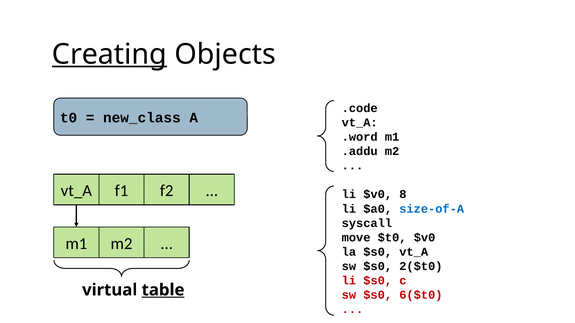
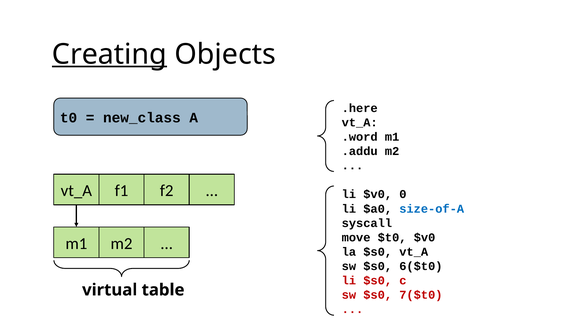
.code: .code -> .here
8: 8 -> 0
2($t0: 2($t0 -> 6($t0
table underline: present -> none
6($t0: 6($t0 -> 7($t0
